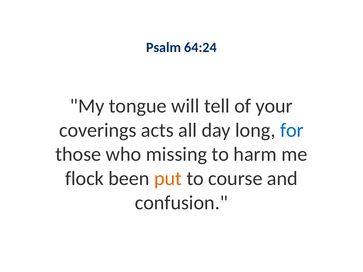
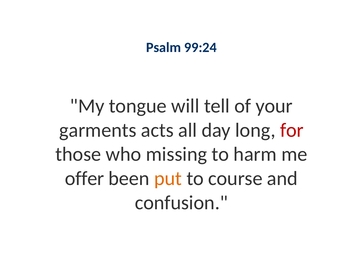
64:24: 64:24 -> 99:24
coverings: coverings -> garments
for colour: blue -> red
flock: flock -> offer
